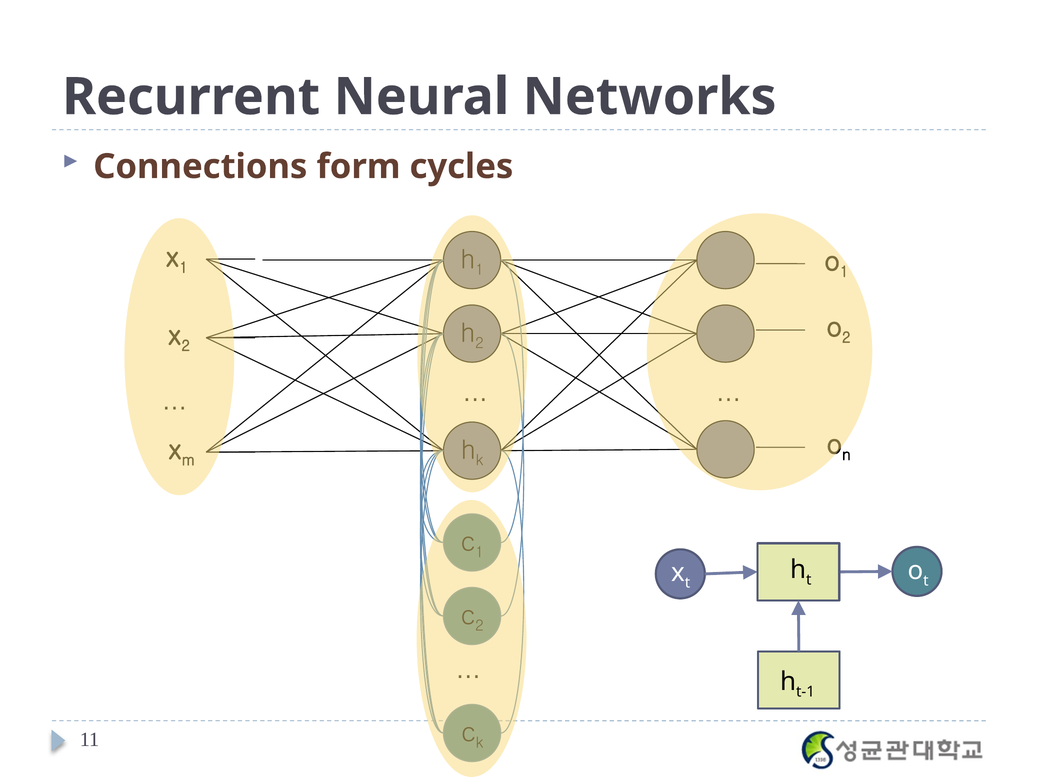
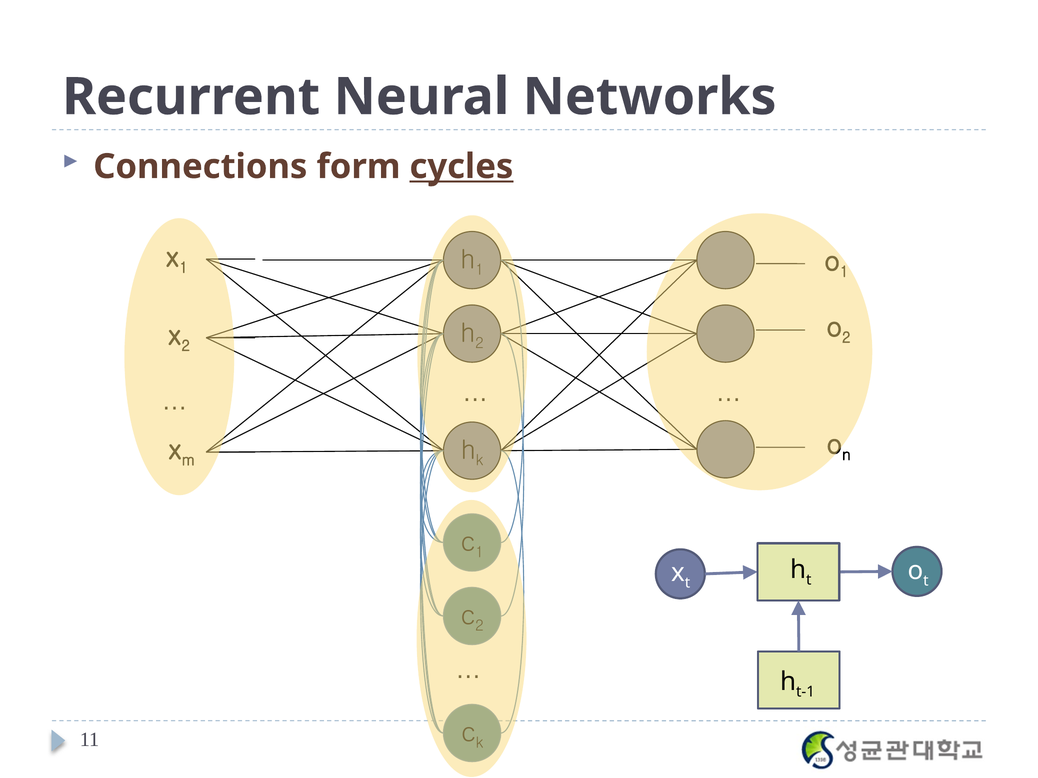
cycles underline: none -> present
